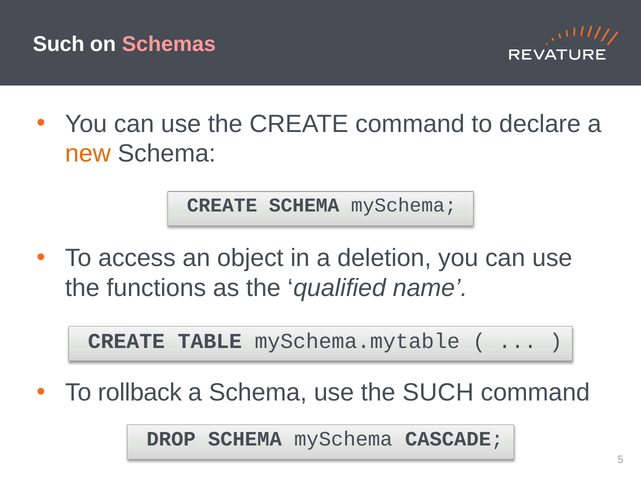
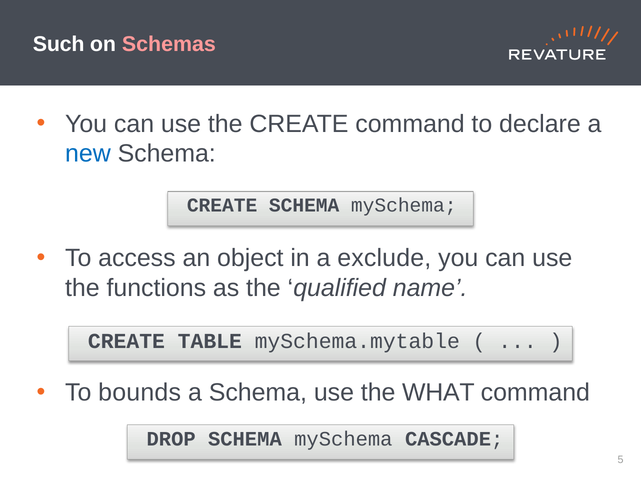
new colour: orange -> blue
deletion: deletion -> exclude
rollback: rollback -> bounds
the SUCH: SUCH -> WHAT
